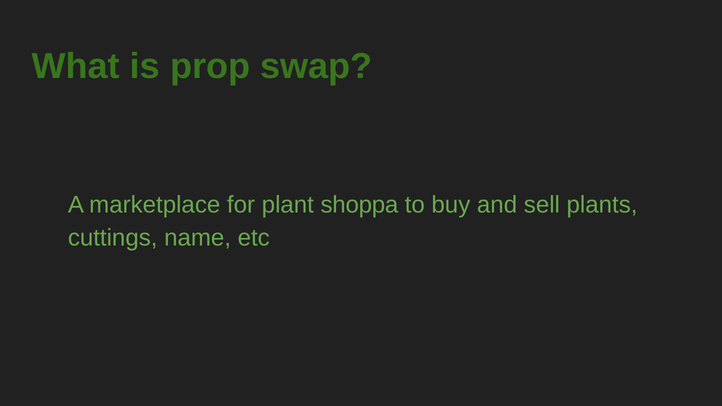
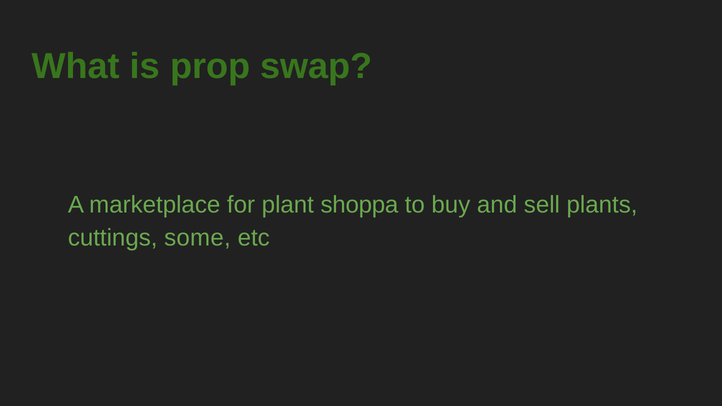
name: name -> some
